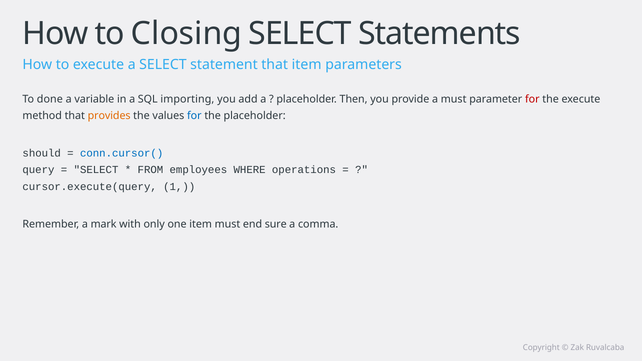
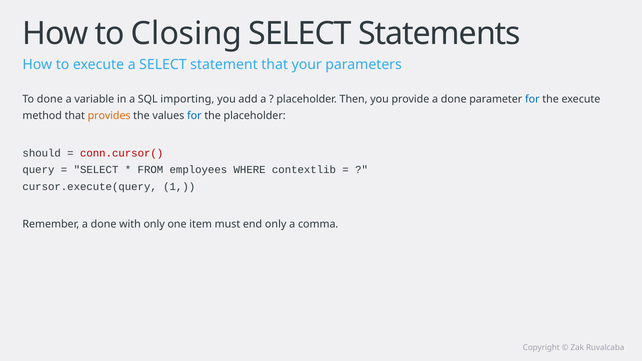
that item: item -> your
provide a must: must -> done
for at (532, 99) colour: red -> blue
conn.cursor( colour: blue -> red
operations: operations -> contextlib
Remember a mark: mark -> done
end sure: sure -> only
